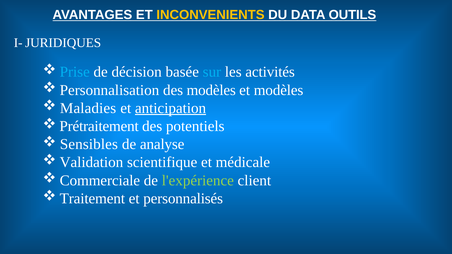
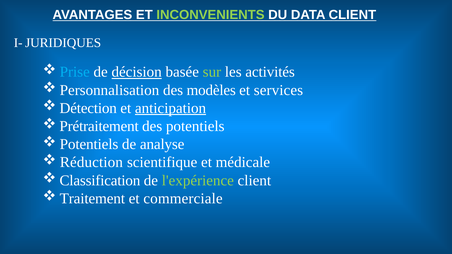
INCONVENIENTS colour: yellow -> light green
DATA OUTILS: OUTILS -> CLIENT
décision underline: none -> present
sur colour: light blue -> light green
et modèles: modèles -> services
Maladies: Maladies -> Détection
Sensibles at (89, 144): Sensibles -> Potentiels
Validation: Validation -> Réduction
Commerciale: Commerciale -> Classification
personnalisés: personnalisés -> commerciale
